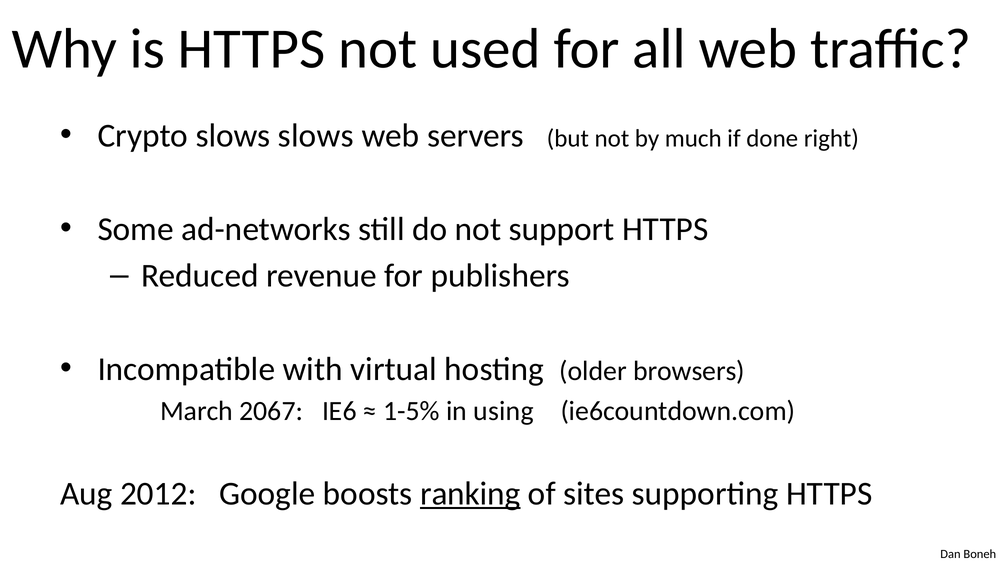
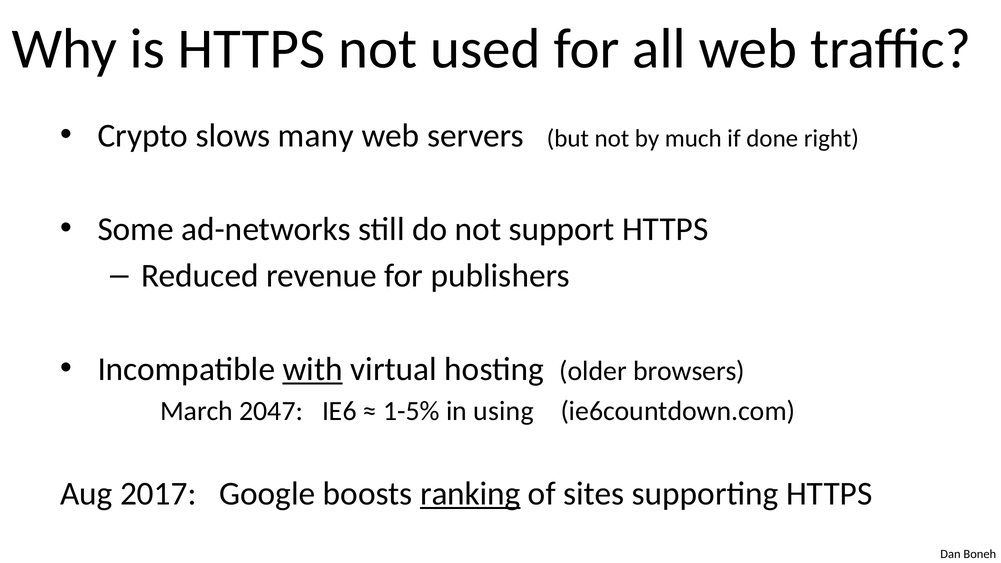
slows slows: slows -> many
with underline: none -> present
2067: 2067 -> 2047
2012: 2012 -> 2017
